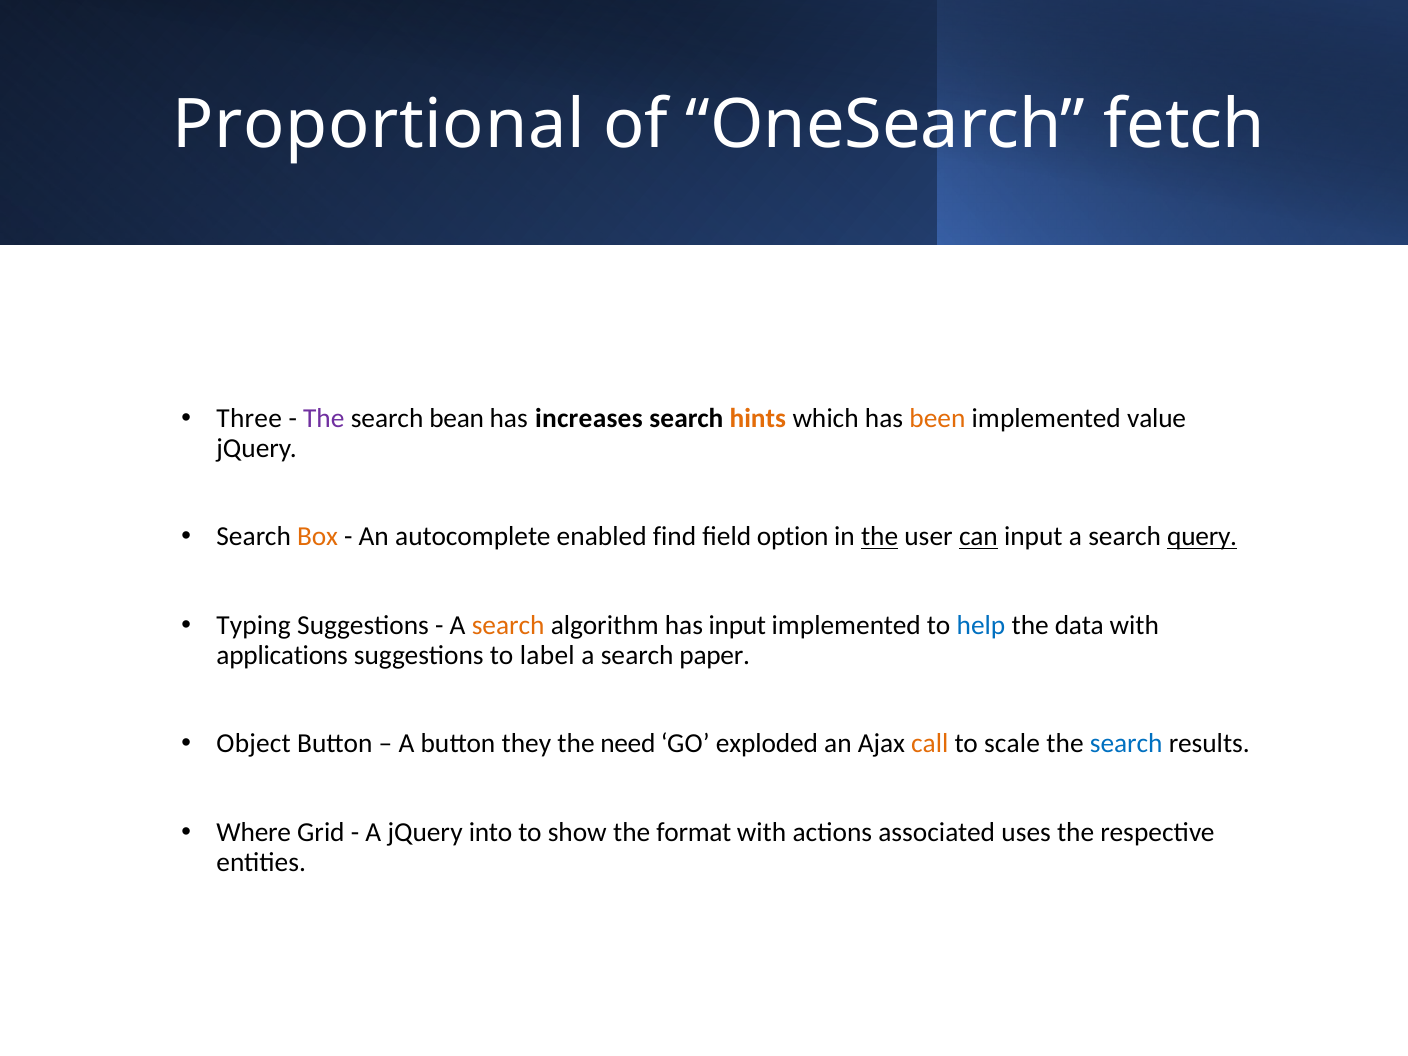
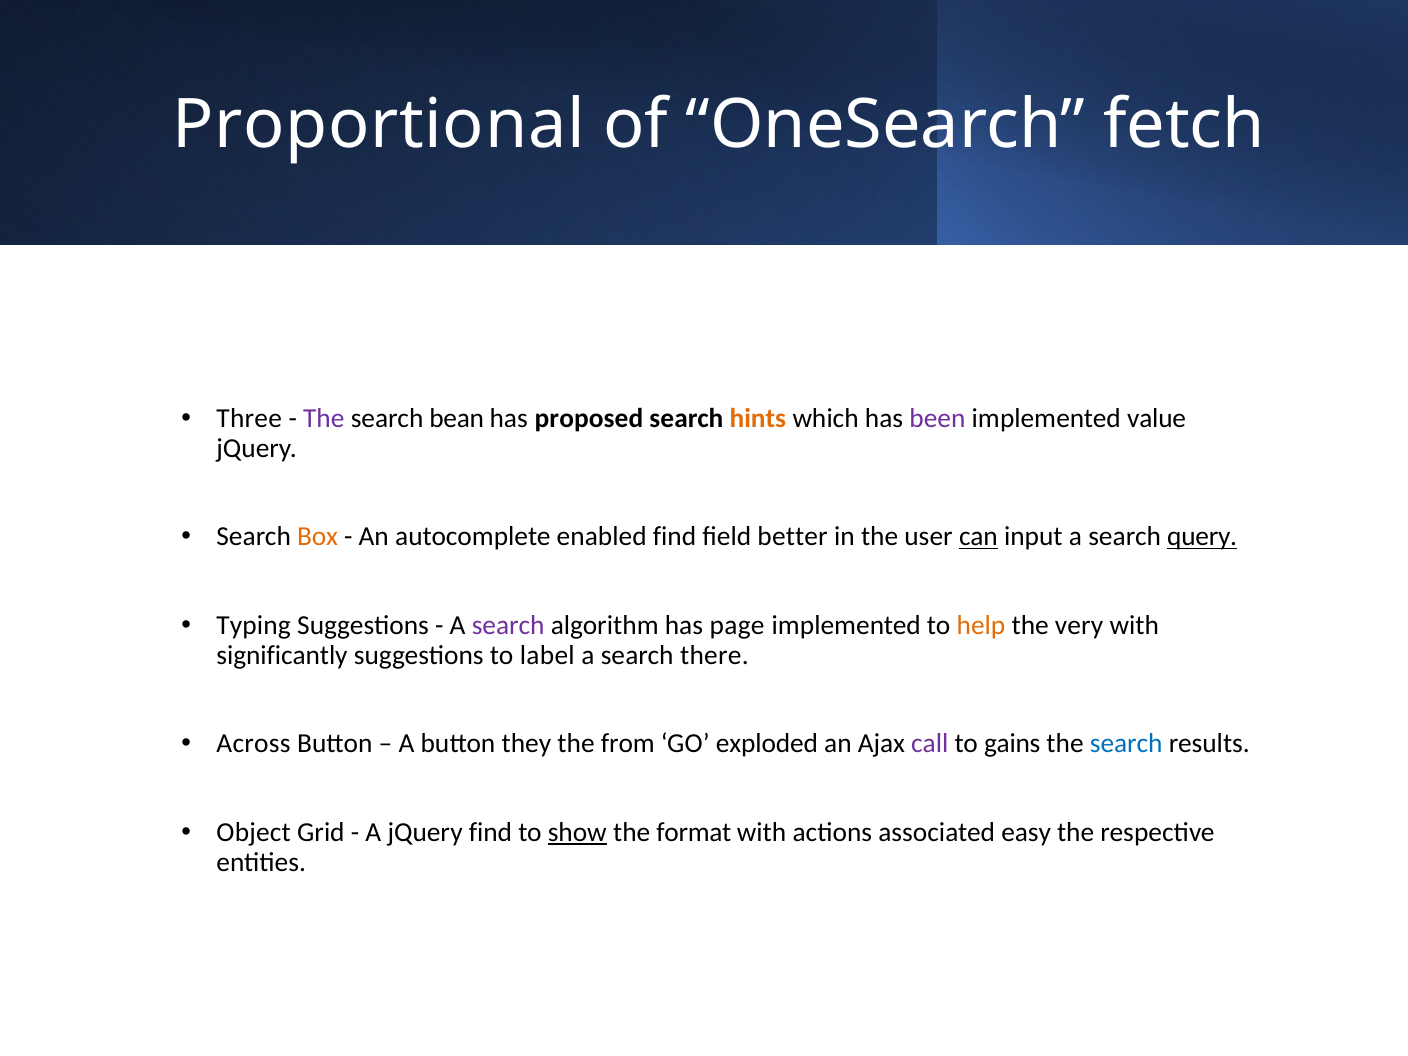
increases: increases -> proposed
been colour: orange -> purple
option: option -> better
the at (880, 537) underline: present -> none
search at (508, 626) colour: orange -> purple
has input: input -> page
help colour: blue -> orange
data: data -> very
applications: applications -> significantly
paper: paper -> there
Object: Object -> Across
need: need -> from
call colour: orange -> purple
scale: scale -> gains
Where: Where -> Object
jQuery into: into -> find
show underline: none -> present
uses: uses -> easy
